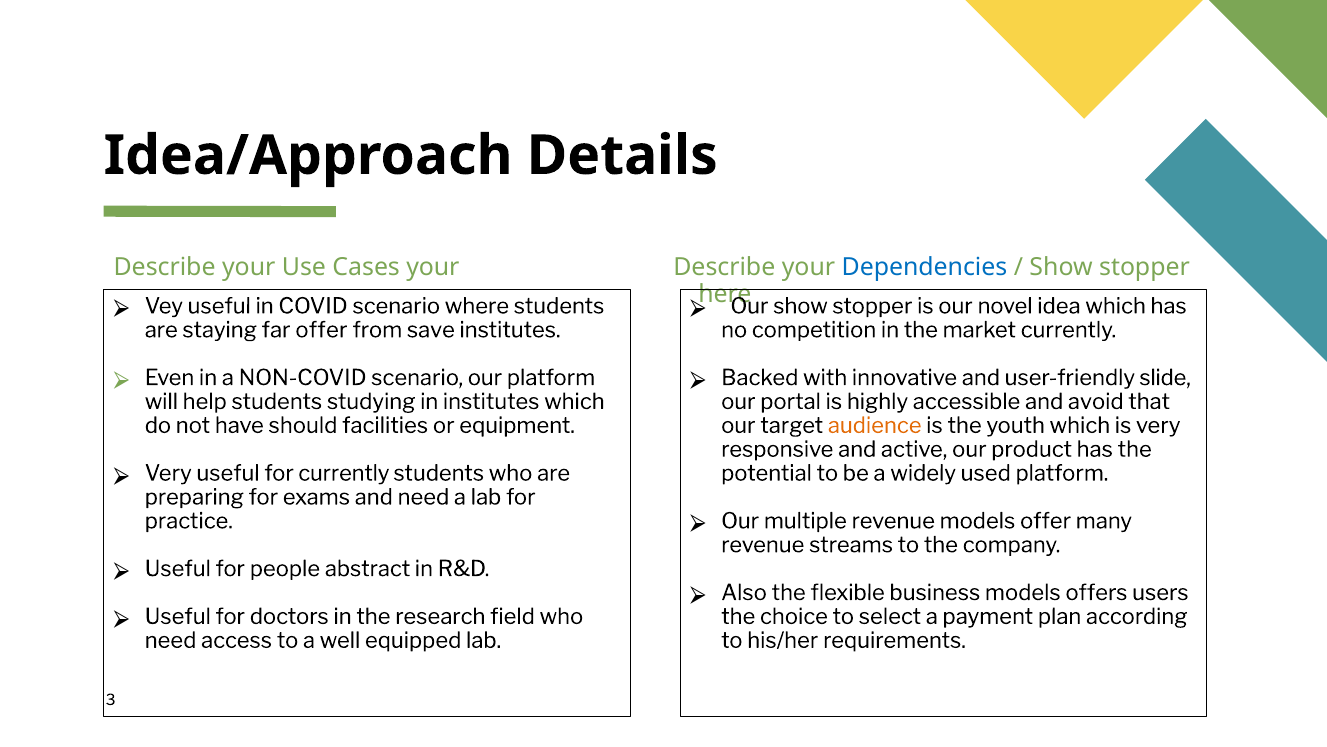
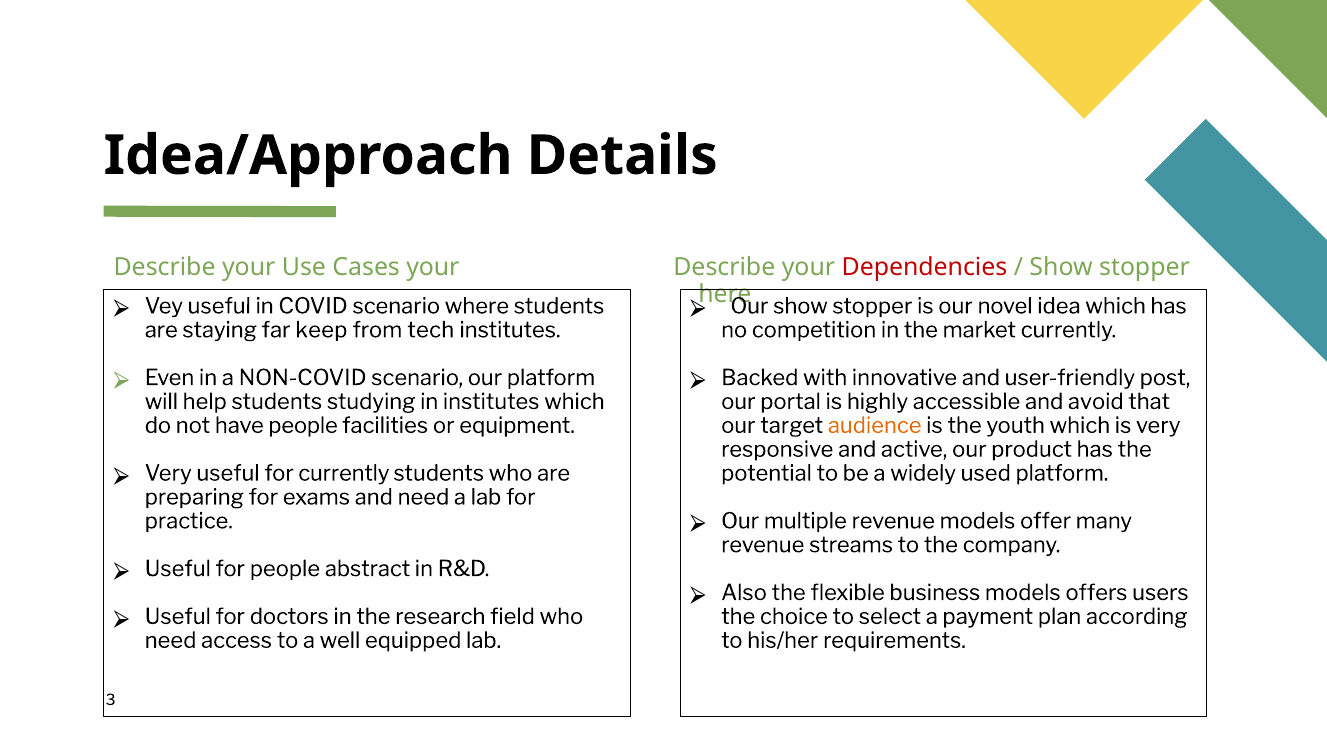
Dependencies colour: blue -> red
far offer: offer -> keep
save: save -> tech
slide: slide -> post
have should: should -> people
